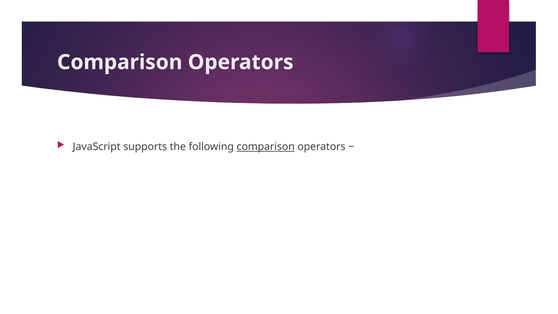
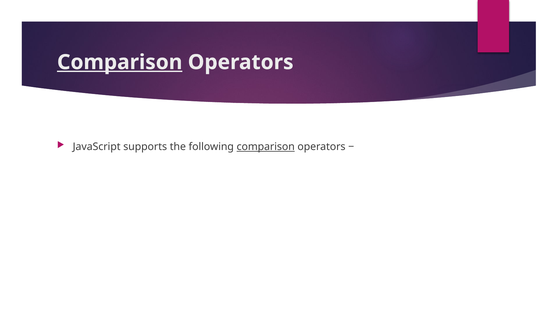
Comparison at (120, 62) underline: none -> present
